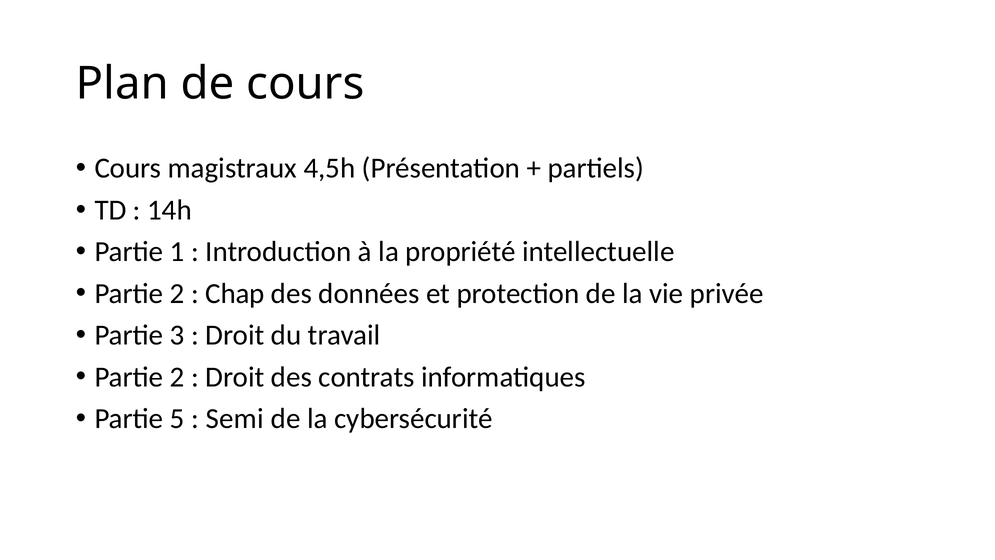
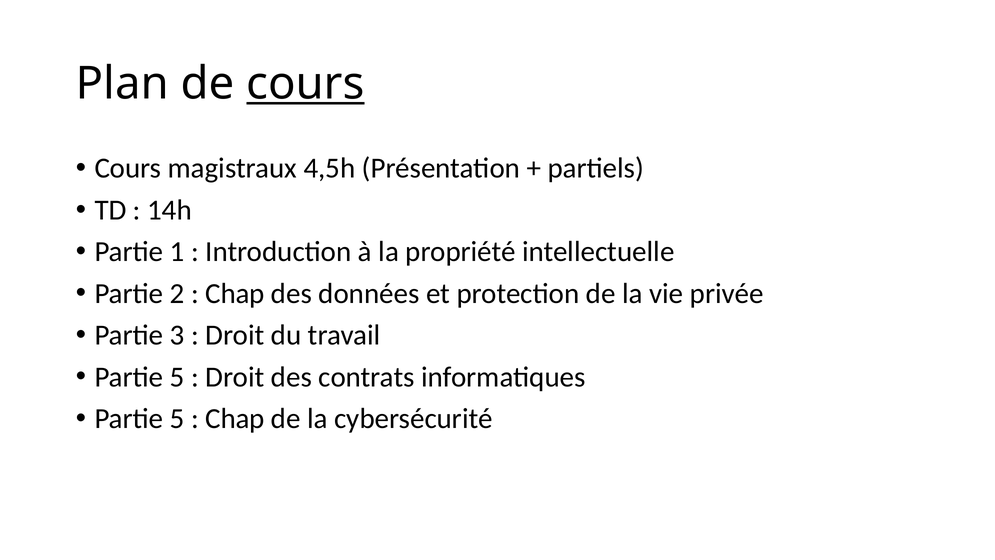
cours at (305, 84) underline: none -> present
2 at (177, 377): 2 -> 5
Semi at (235, 419): Semi -> Chap
